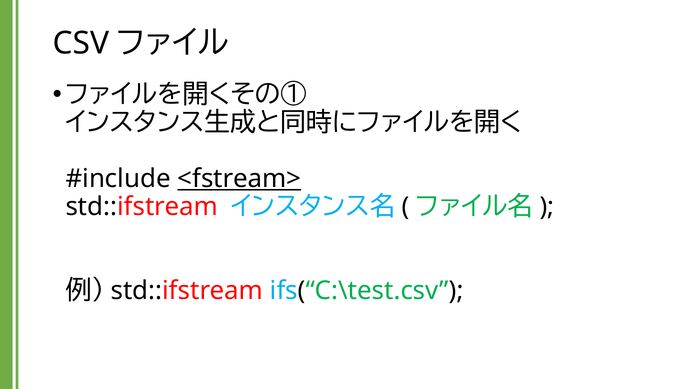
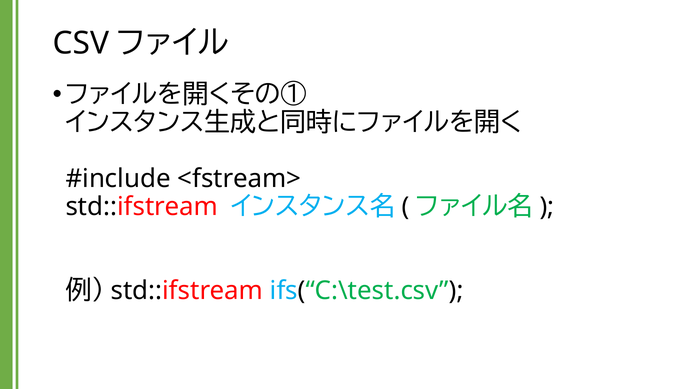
<fstream> underline: present -> none
